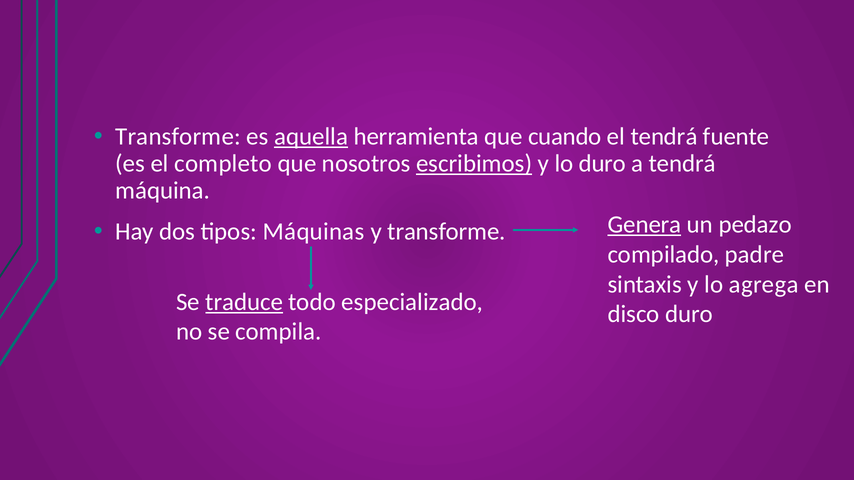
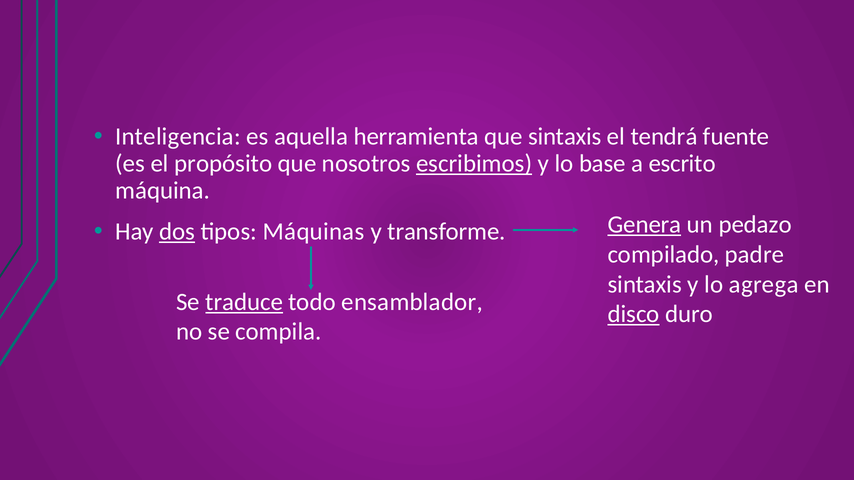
Transforme at (178, 137): Transforme -> Inteligencia
aquella underline: present -> none
que cuando: cuando -> sintaxis
completo: completo -> propósito
lo duro: duro -> base
a tendrá: tendrá -> escrito
dos underline: none -> present
especializado: especializado -> ensamblador
disco underline: none -> present
